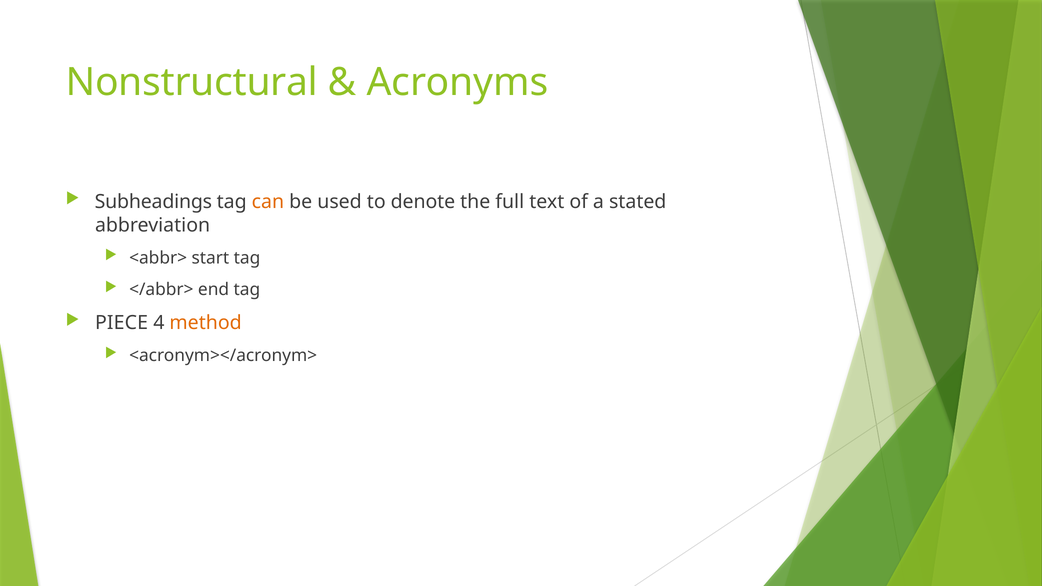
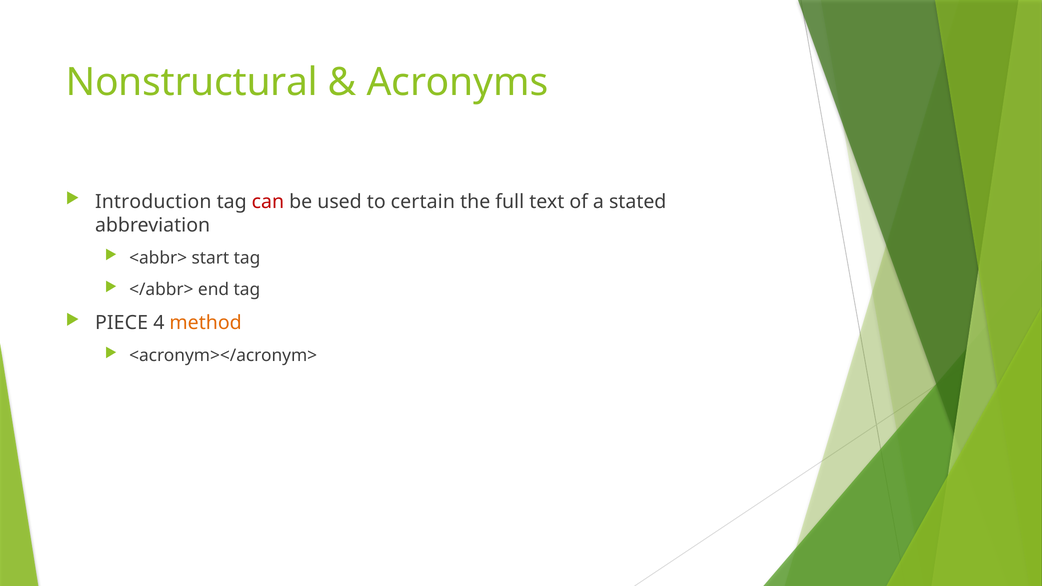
Subheadings: Subheadings -> Introduction
can colour: orange -> red
denote: denote -> certain
